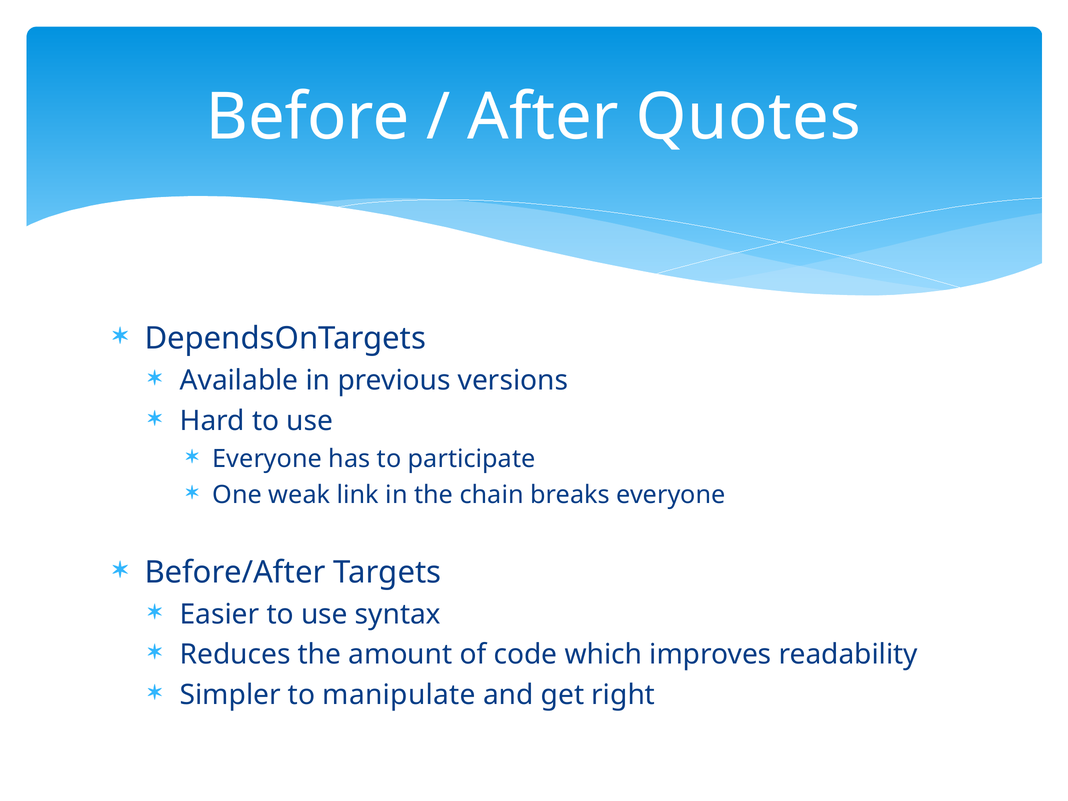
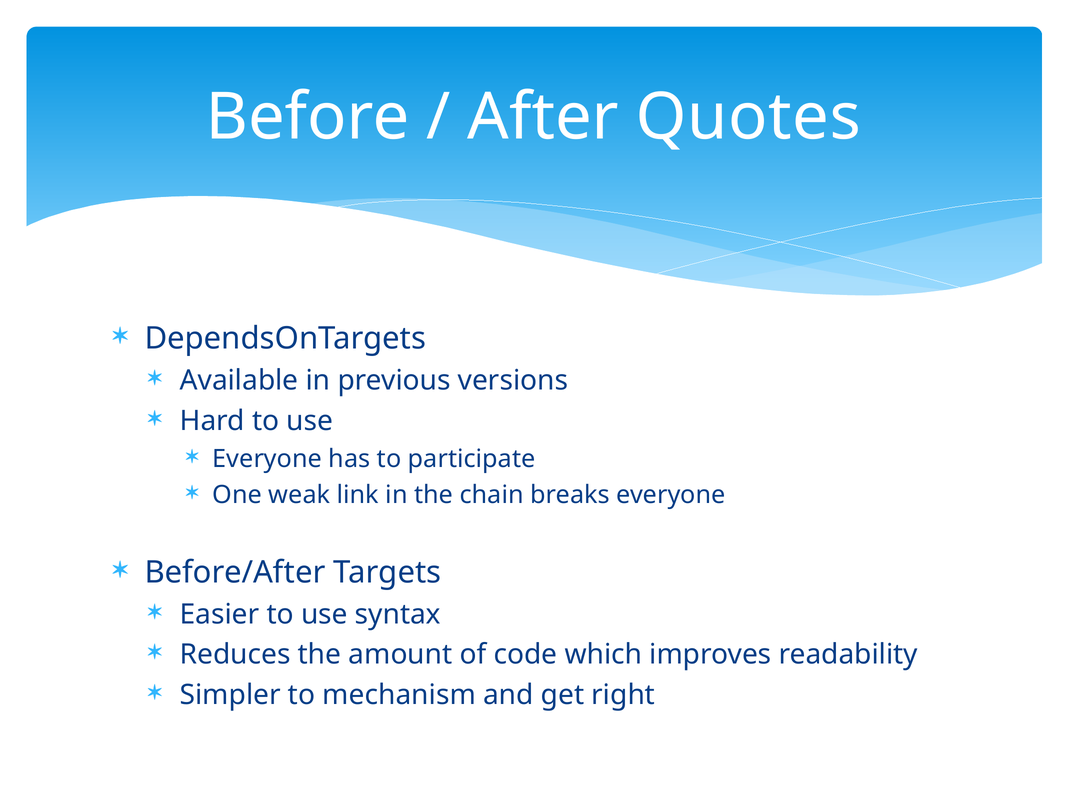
manipulate: manipulate -> mechanism
